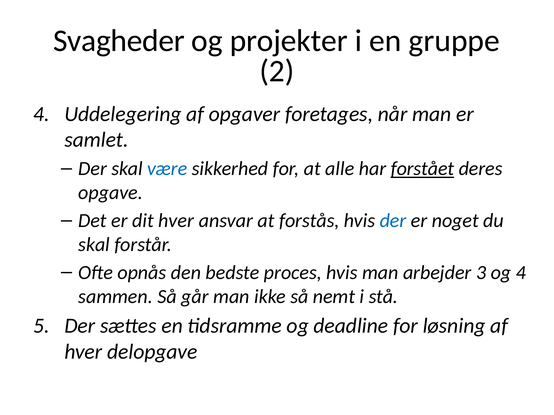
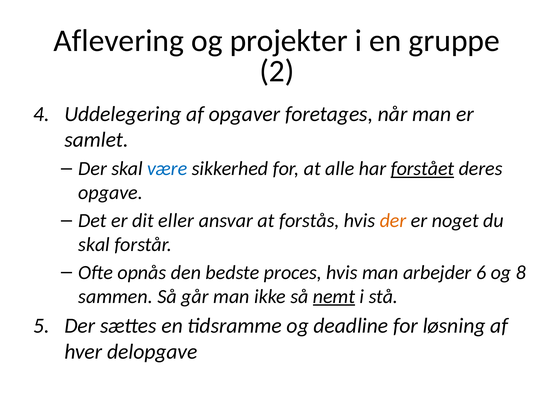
Svagheder: Svagheder -> Aflevering
dit hver: hver -> eller
der at (393, 221) colour: blue -> orange
3: 3 -> 6
og 4: 4 -> 8
nemt underline: none -> present
